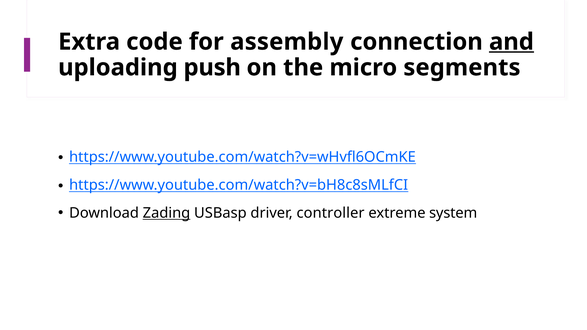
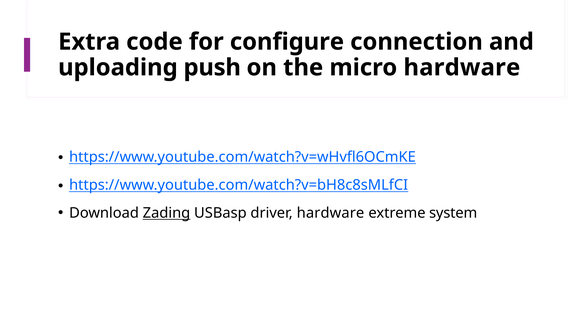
assembly: assembly -> configure
and underline: present -> none
micro segments: segments -> hardware
driver controller: controller -> hardware
